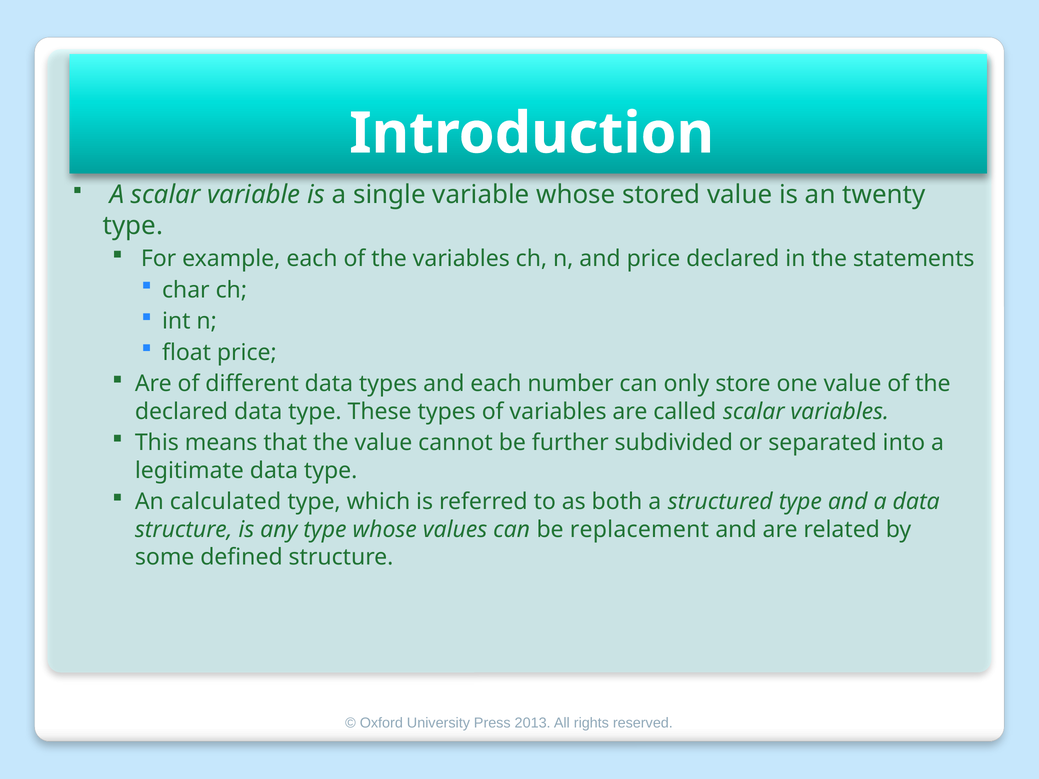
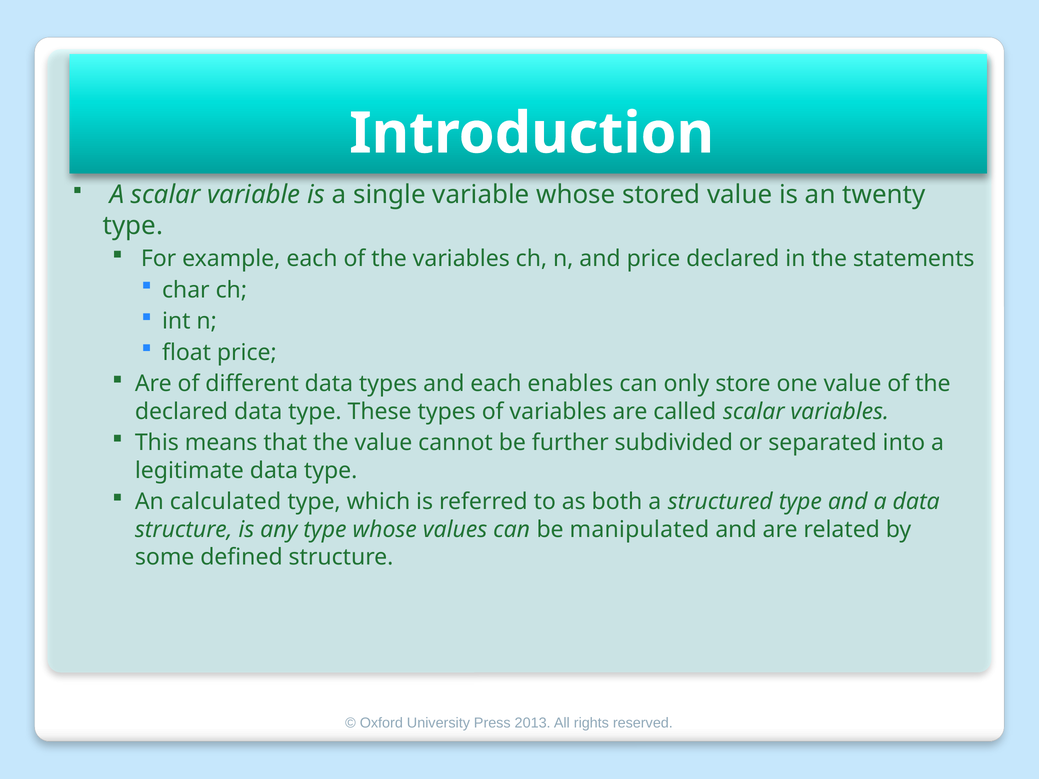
number: number -> enables
replacement: replacement -> manipulated
